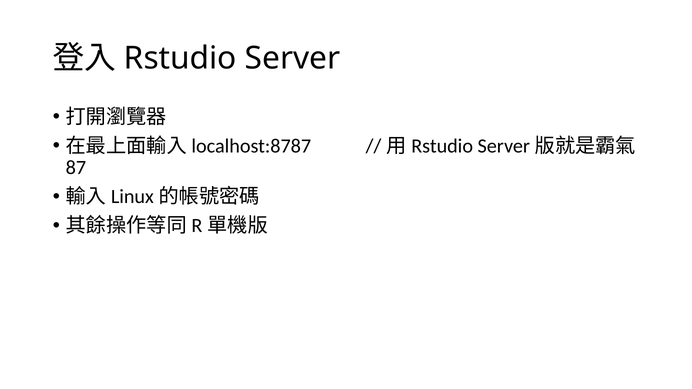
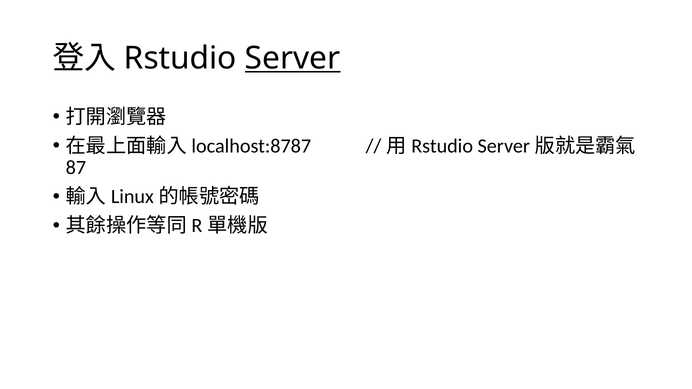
Server underline: none -> present
